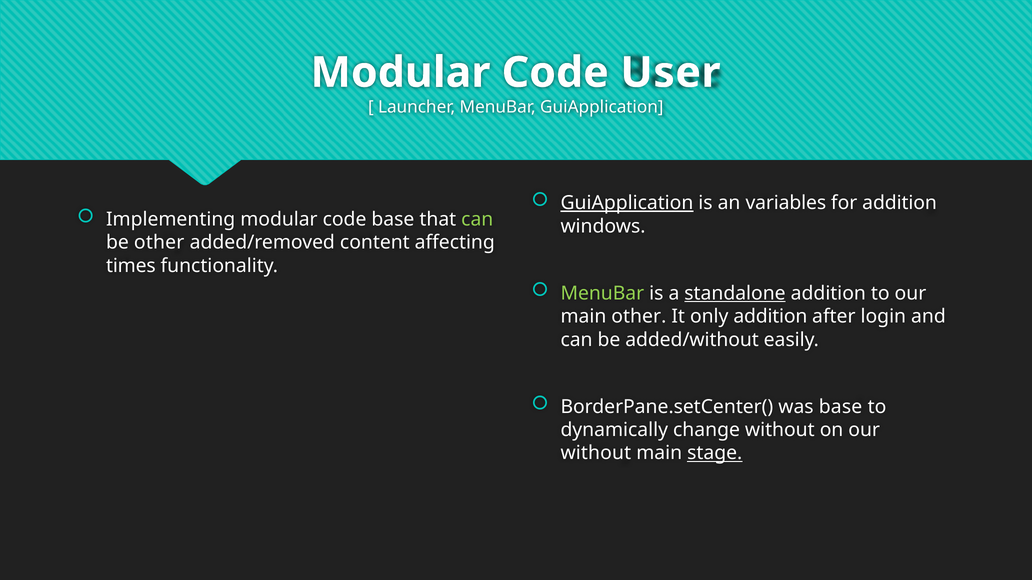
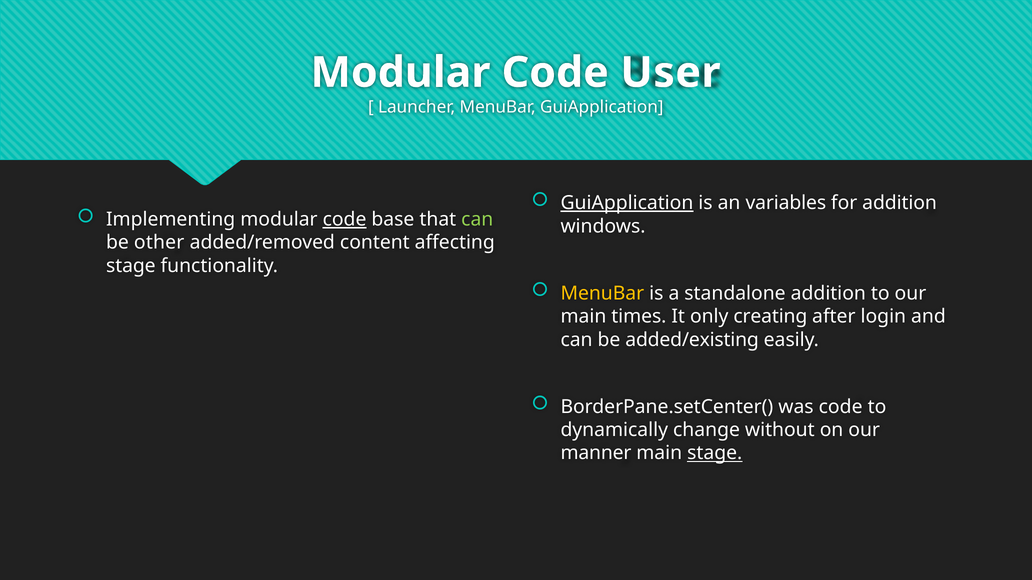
code at (345, 220) underline: none -> present
times at (131, 266): times -> stage
MenuBar at (602, 293) colour: light green -> yellow
standalone underline: present -> none
main other: other -> times
only addition: addition -> creating
added/without: added/without -> added/existing
was base: base -> code
without at (596, 453): without -> manner
